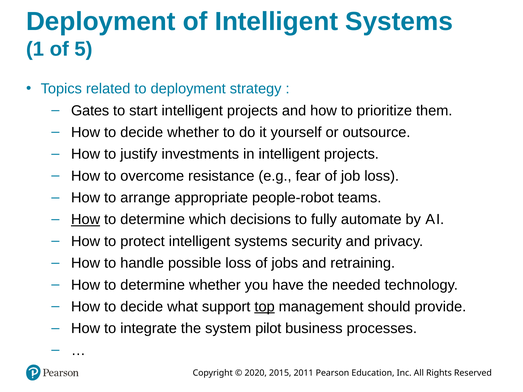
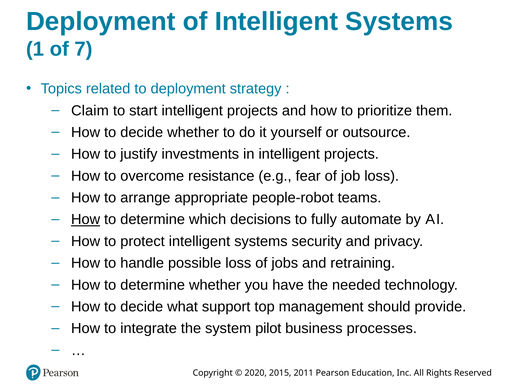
5: 5 -> 7
Gates: Gates -> Claim
top underline: present -> none
